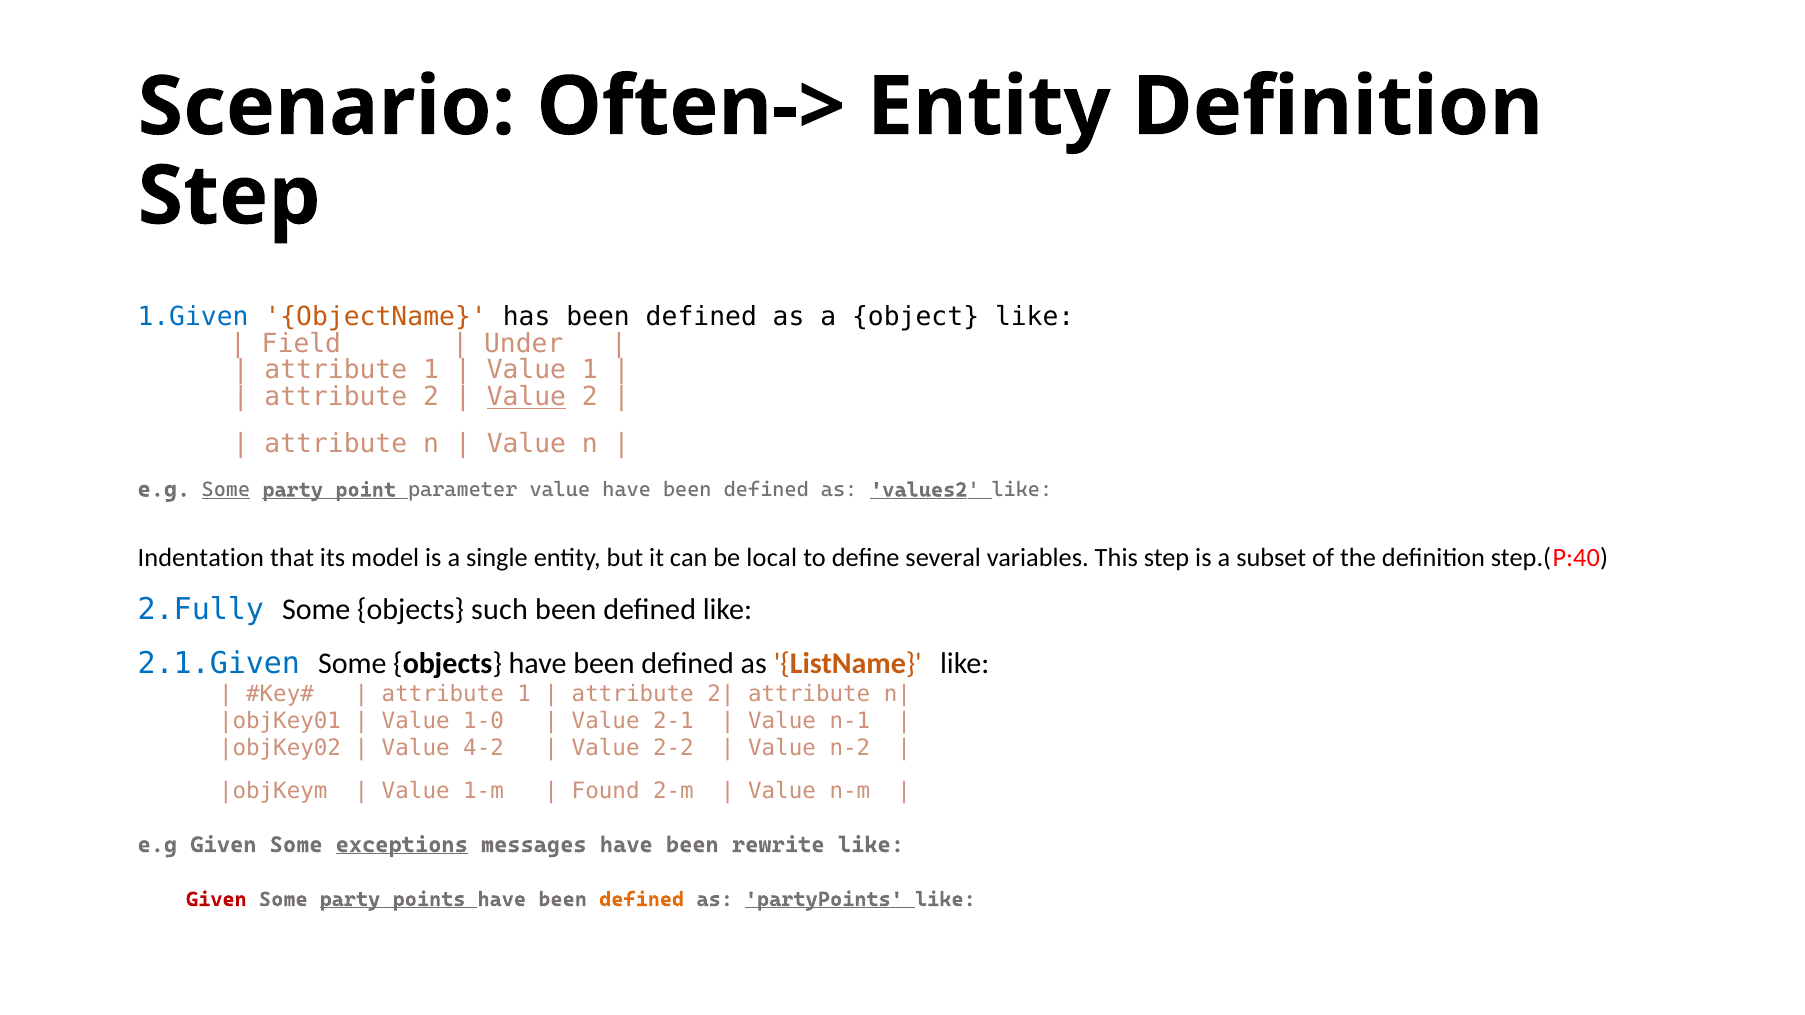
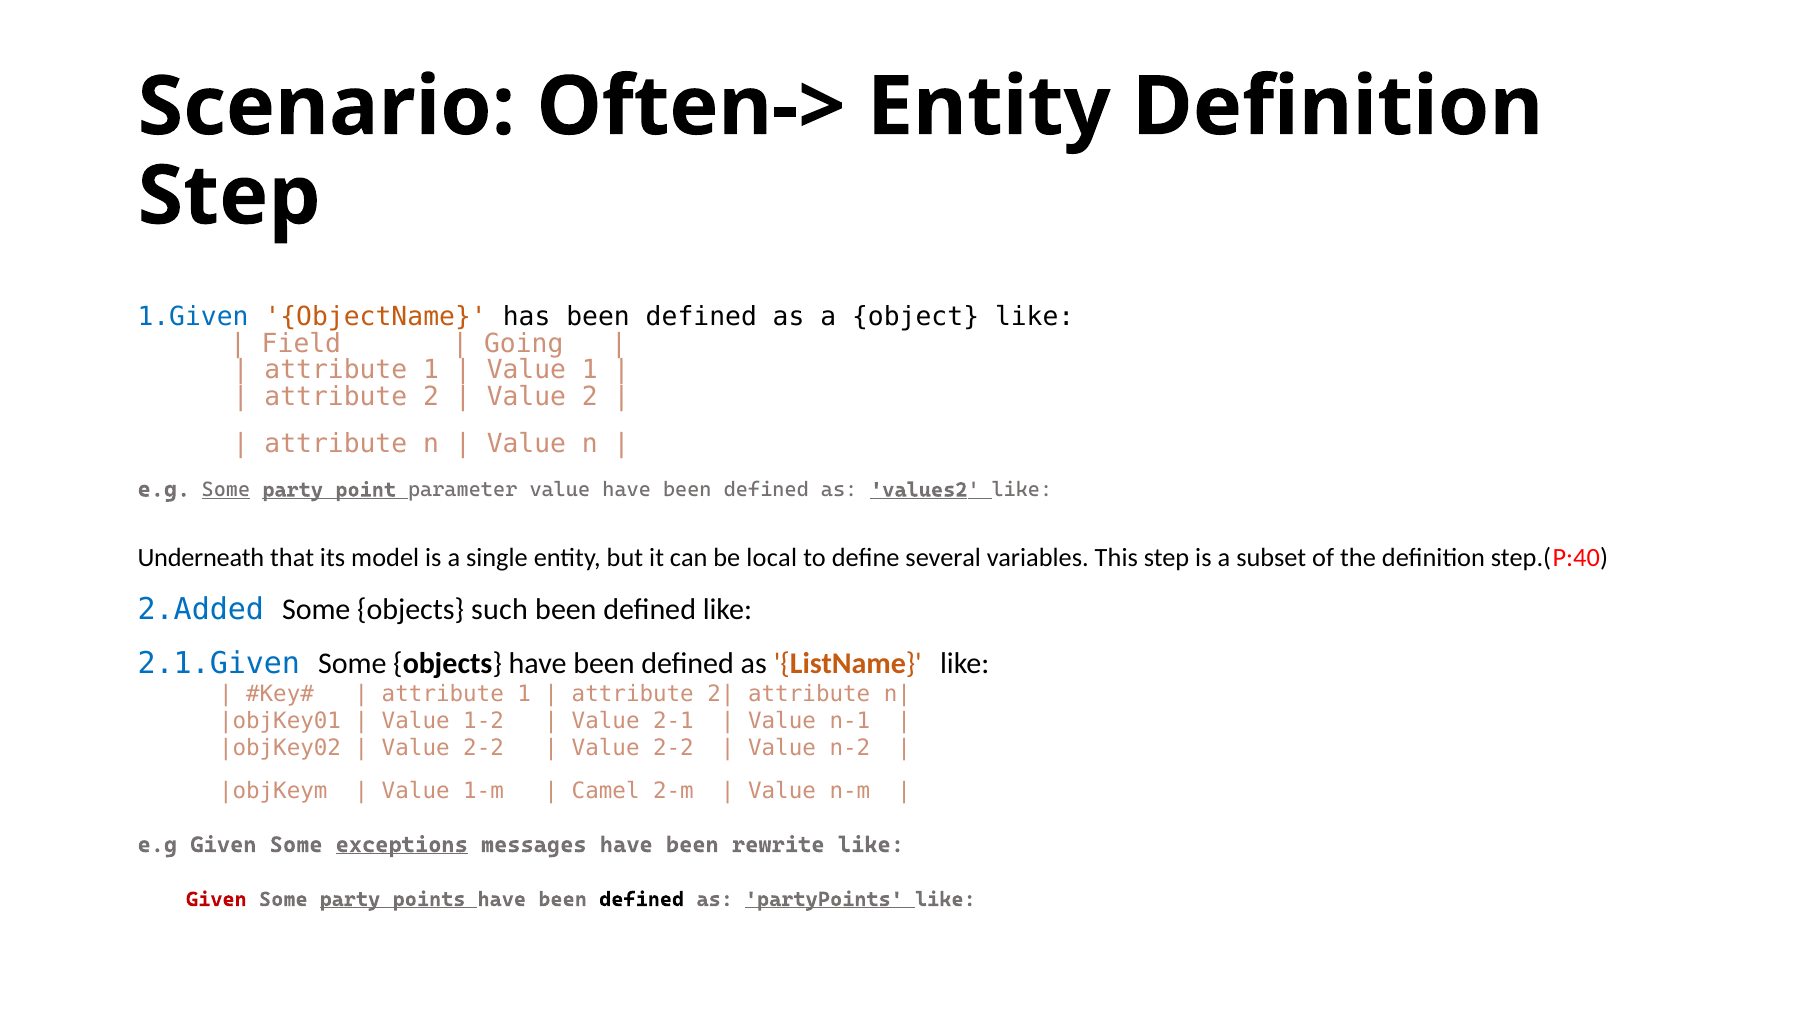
Under: Under -> Going
Value at (526, 397) underline: present -> none
Indentation: Indentation -> Underneath
2.Fully: 2.Fully -> 2.Added
1-0: 1-0 -> 1-2
4-2 at (484, 748): 4-2 -> 2-2
Found: Found -> Camel
defined at (642, 899) colour: orange -> black
